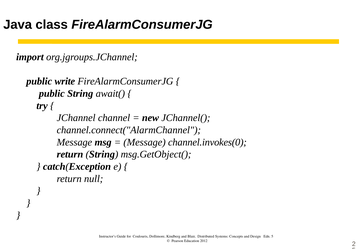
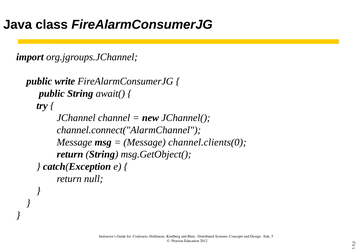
channel.invokes(0: channel.invokes(0 -> channel.clients(0
